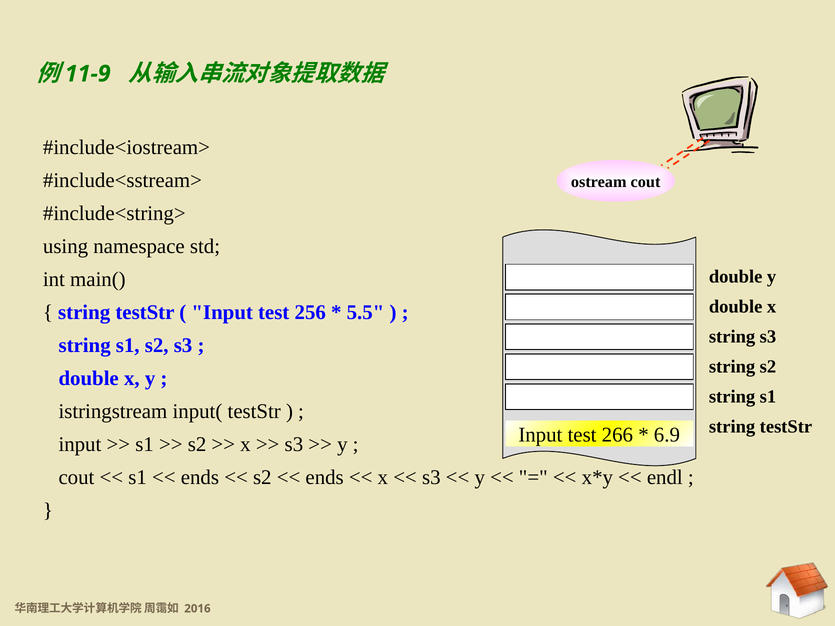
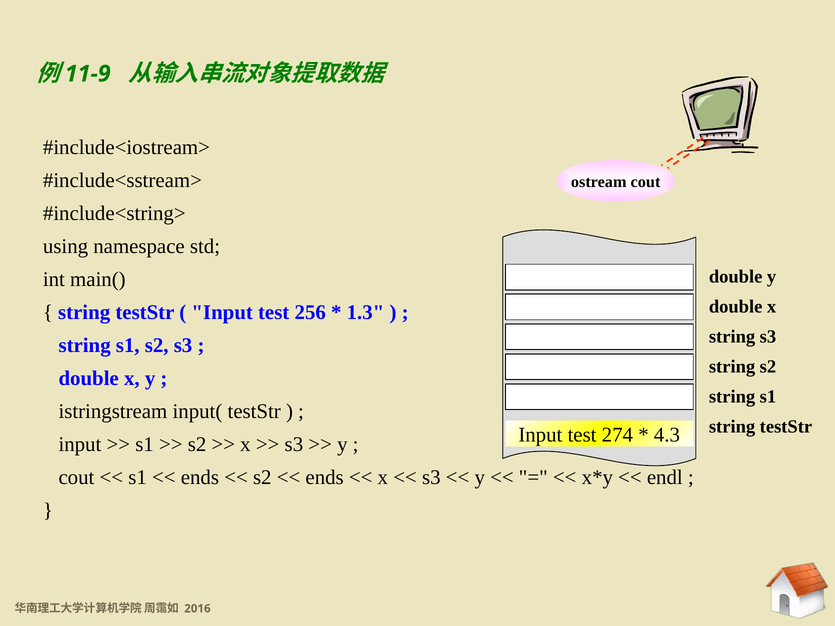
5.5: 5.5 -> 1.3
266: 266 -> 274
6.9: 6.9 -> 4.3
